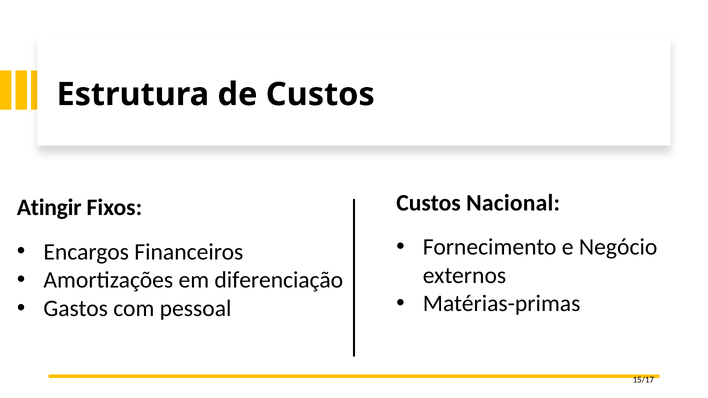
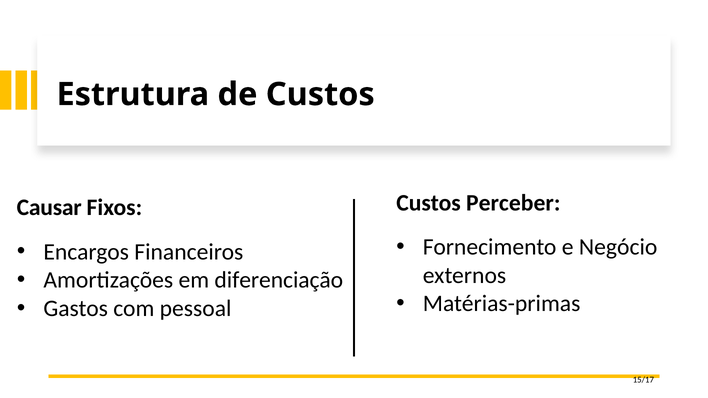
Nacional: Nacional -> Perceber
Atingir: Atingir -> Causar
